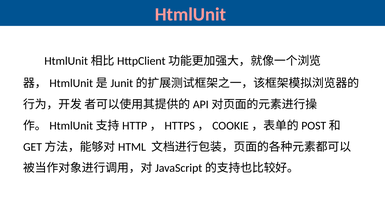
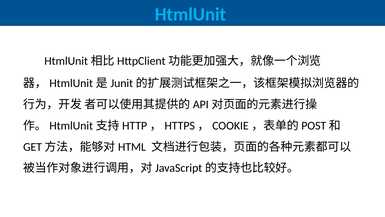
HtmlUnit colour: pink -> light blue
